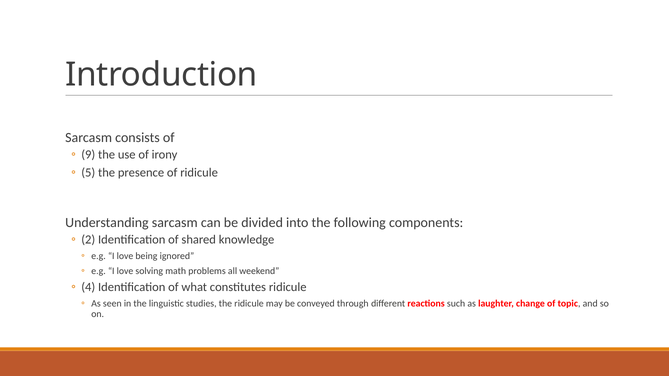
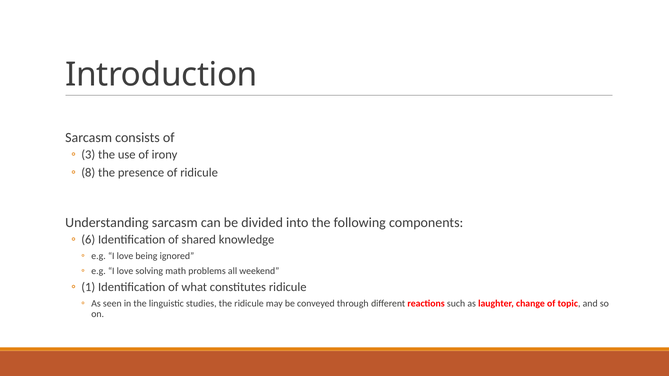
9: 9 -> 3
5: 5 -> 8
2: 2 -> 6
4: 4 -> 1
